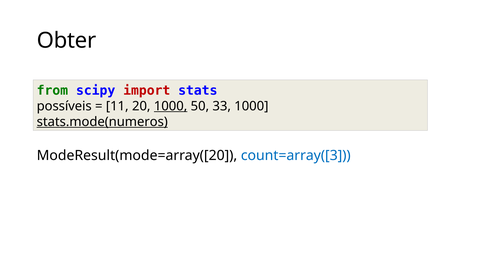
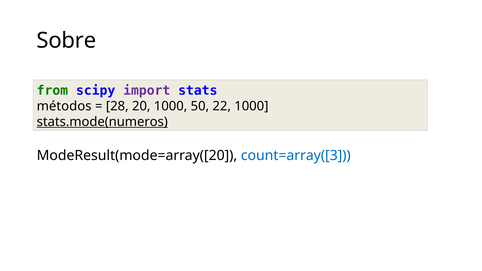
Obter: Obter -> Sobre
import colour: red -> purple
possíveis: possíveis -> métodos
11: 11 -> 28
1000 at (171, 106) underline: present -> none
33: 33 -> 22
